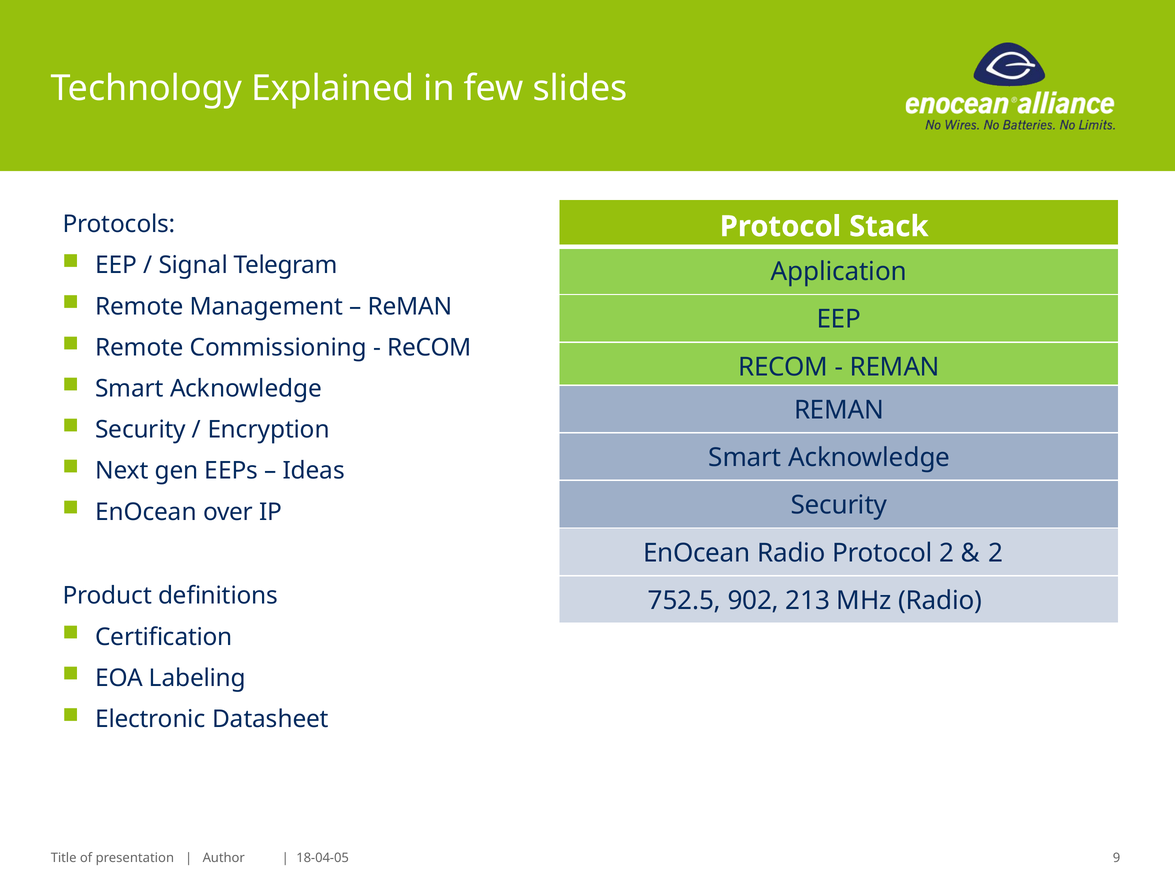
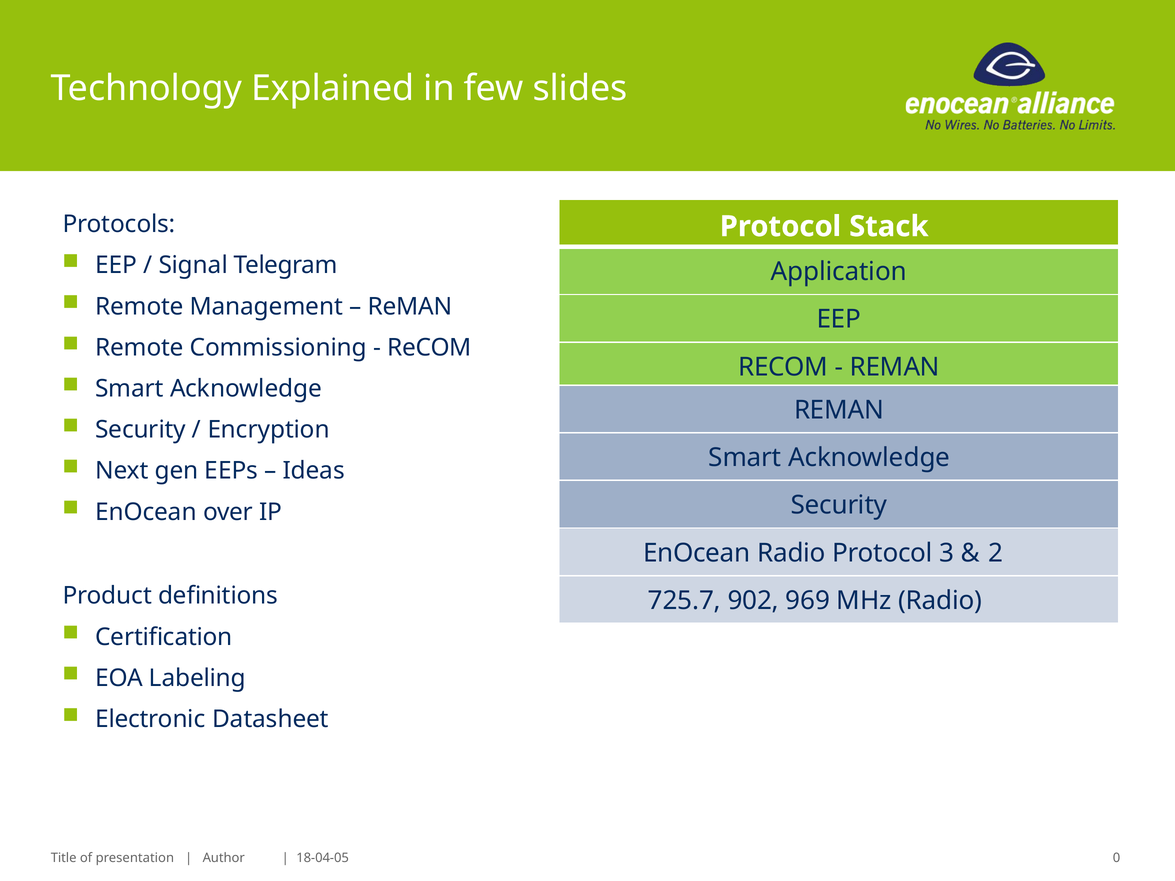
Protocol 2: 2 -> 3
752.5: 752.5 -> 725.7
213: 213 -> 969
9: 9 -> 0
